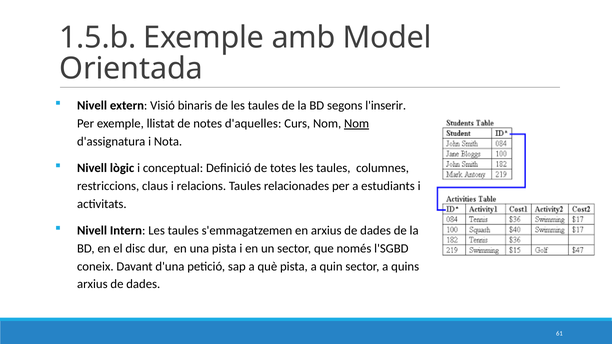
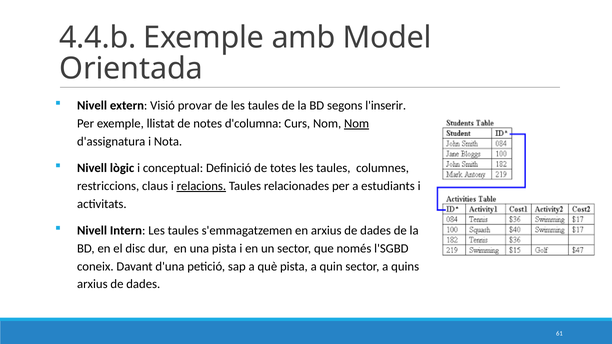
1.5.b: 1.5.b -> 4.4.b
binaris: binaris -> provar
d'aquelles: d'aquelles -> d'columna
relacions underline: none -> present
